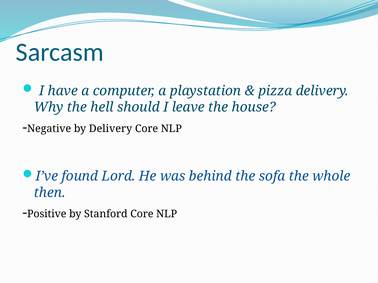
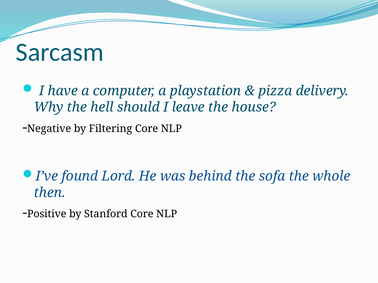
by Delivery: Delivery -> Filtering
